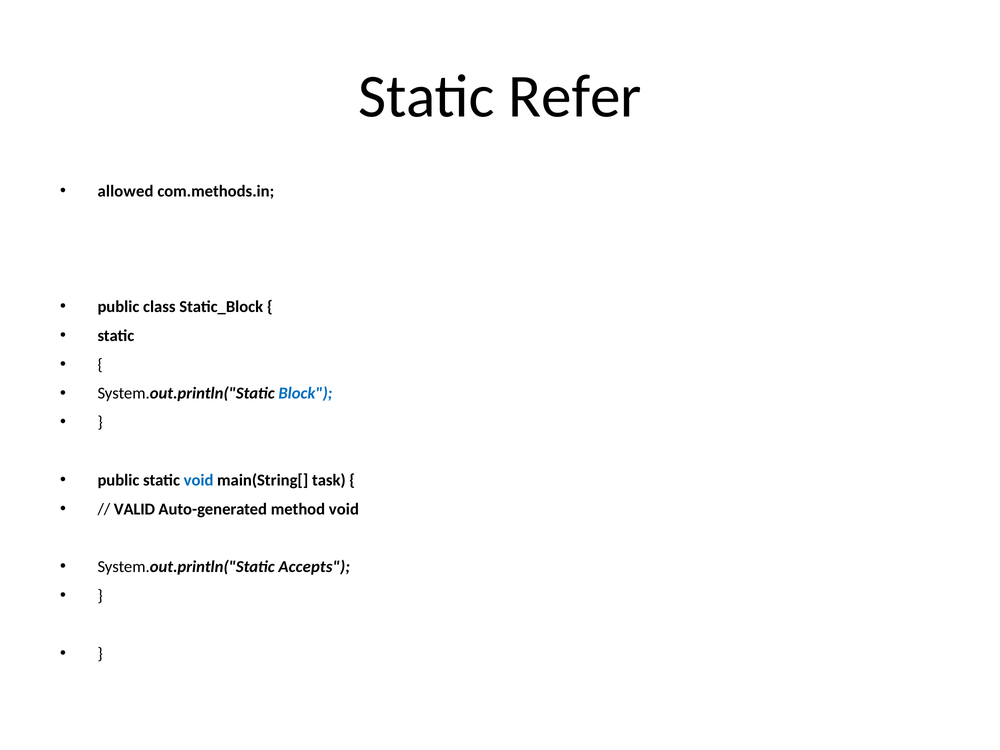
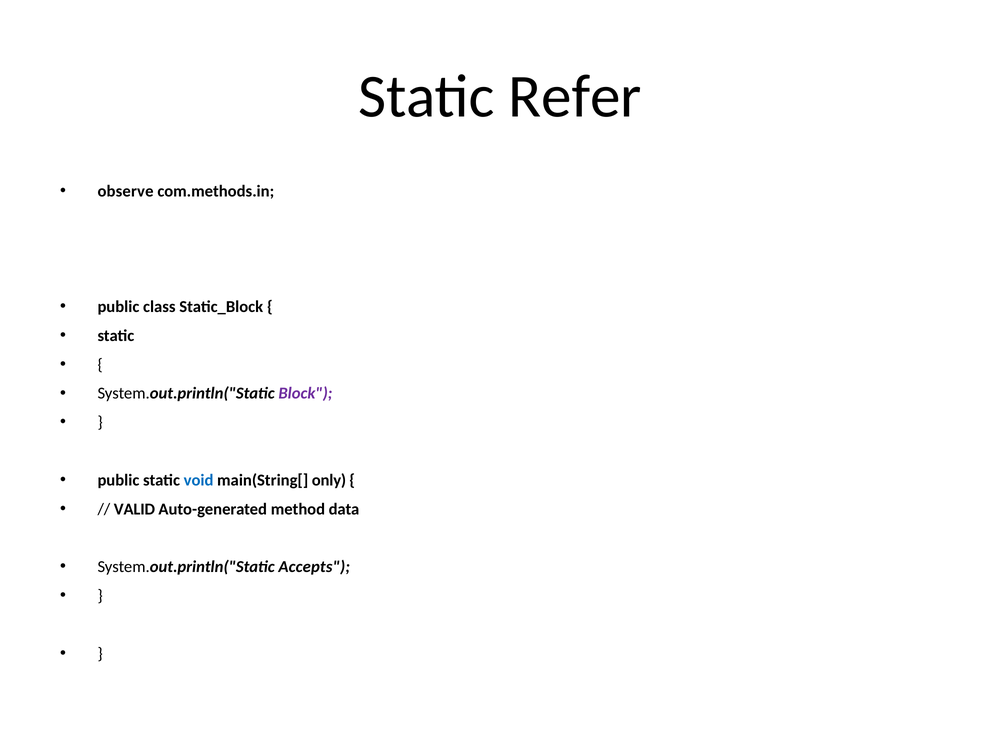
allowed: allowed -> observe
Block colour: blue -> purple
task: task -> only
method void: void -> data
